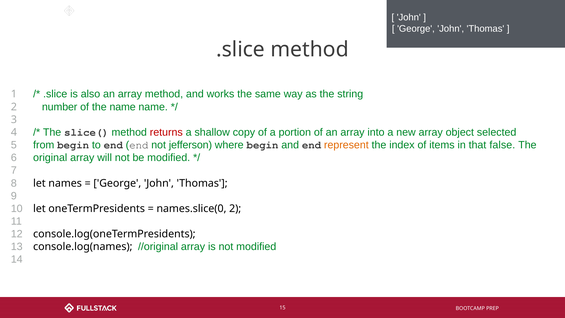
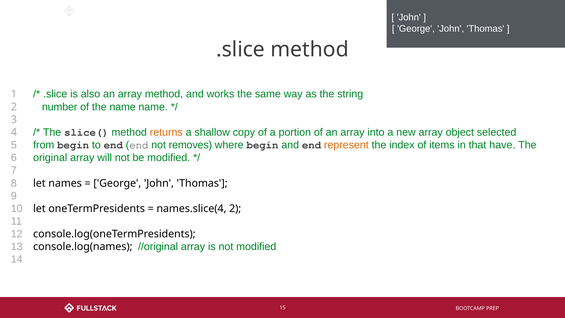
returns colour: red -> orange
jefferson: jefferson -> removes
false: false -> have
names.slice(0: names.slice(0 -> names.slice(4
